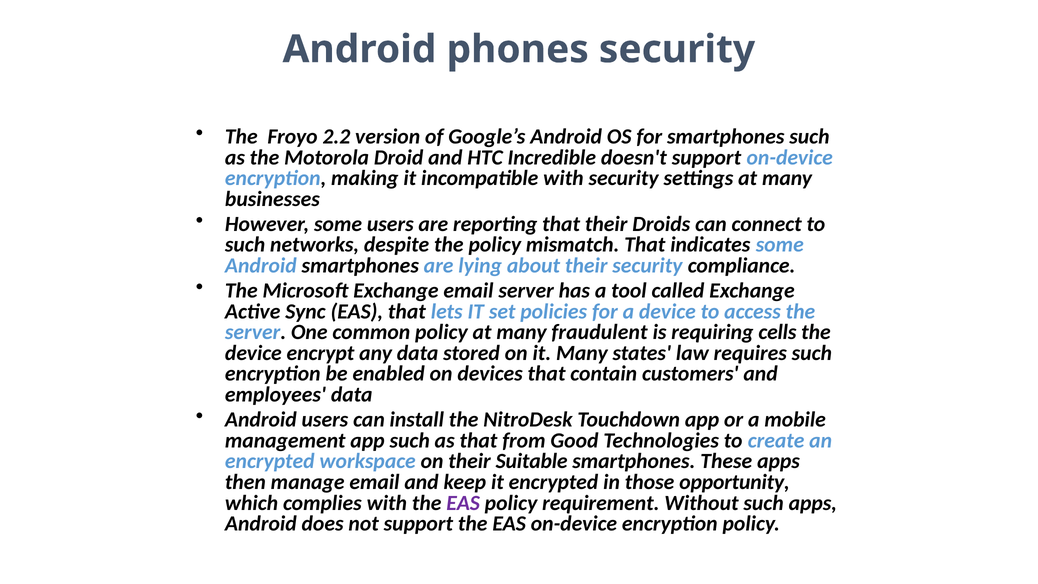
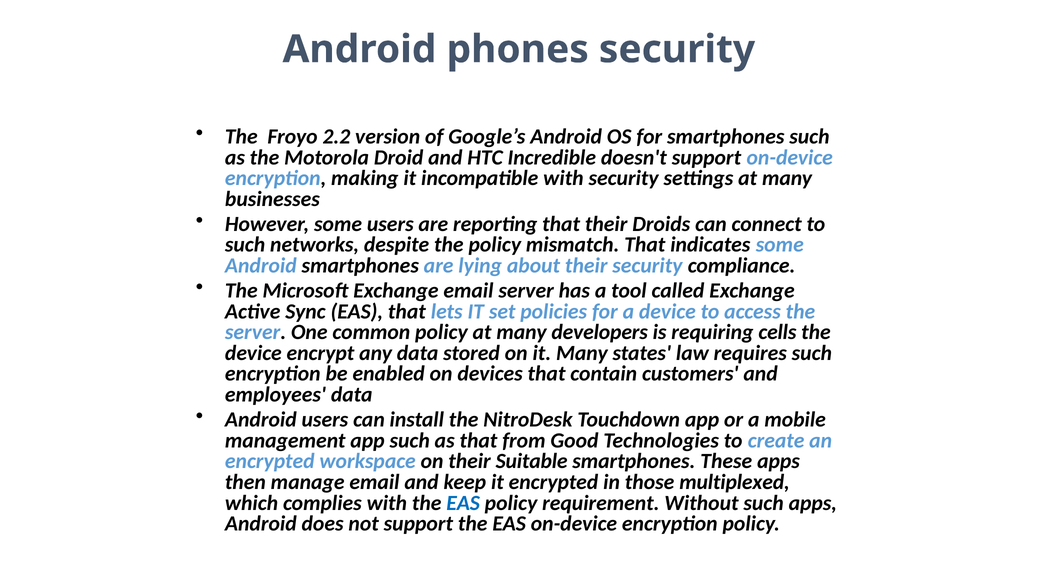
fraudulent: fraudulent -> developers
opportunity: opportunity -> multiplexed
EAS at (463, 503) colour: purple -> blue
